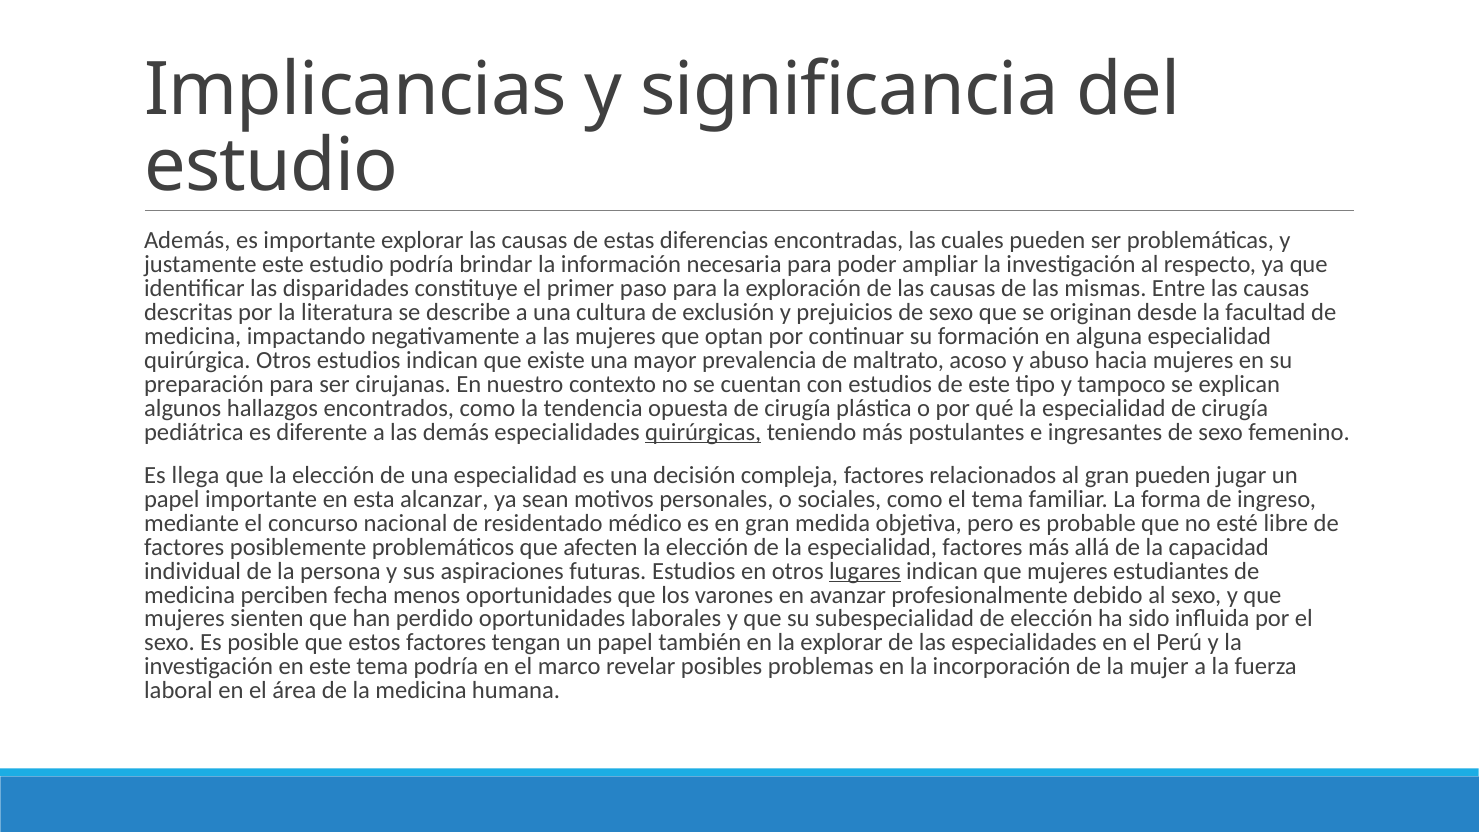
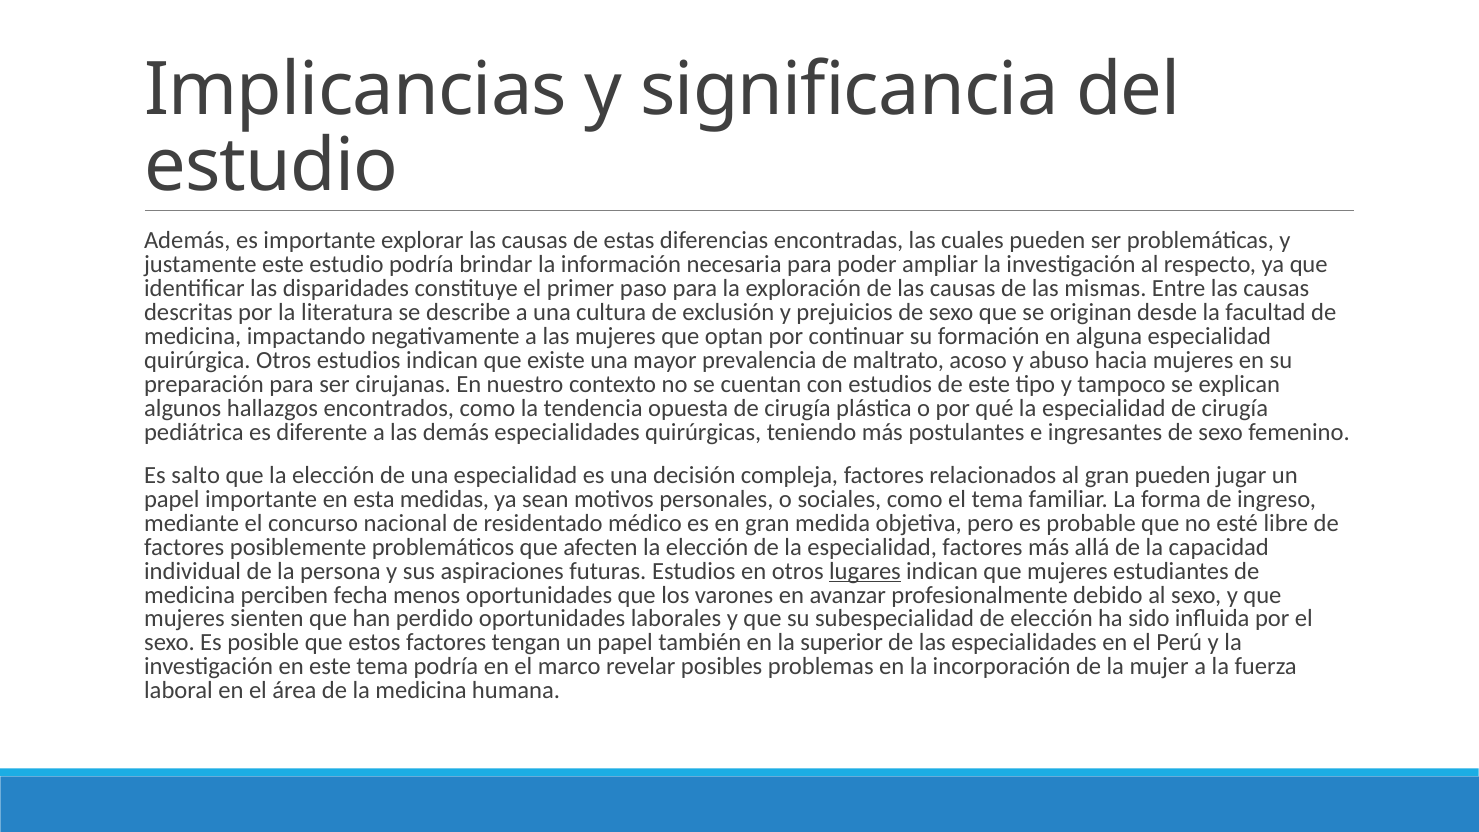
quirúrgicas underline: present -> none
llega: llega -> salto
alcanzar: alcanzar -> medidas
la explorar: explorar -> superior
